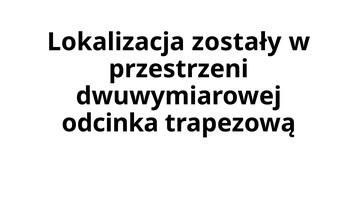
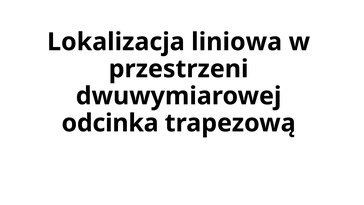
zostały: zostały -> liniowa
